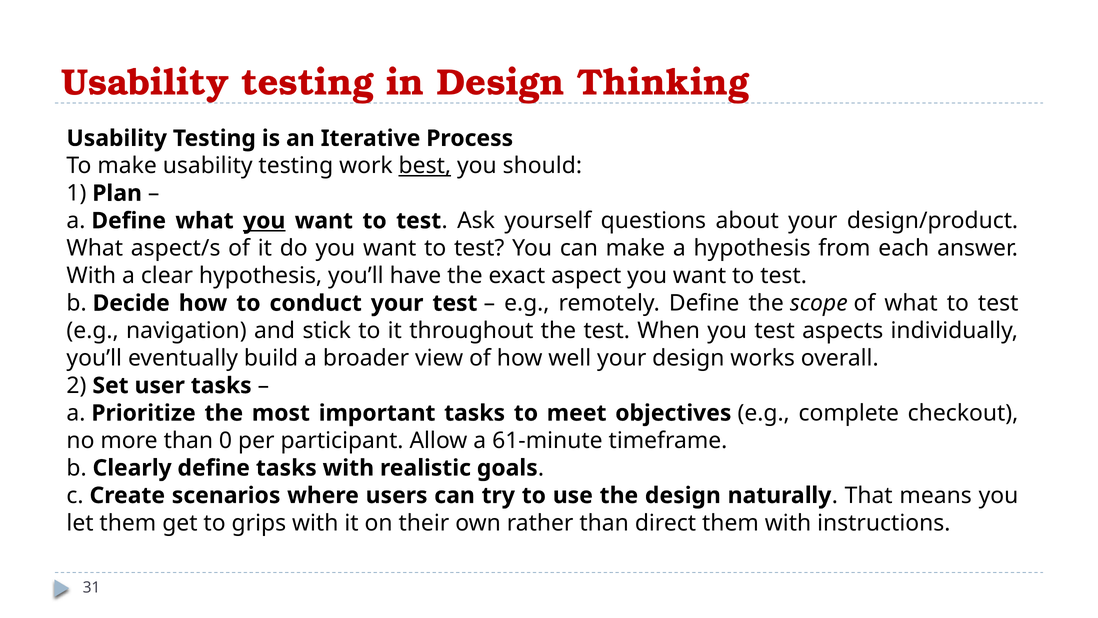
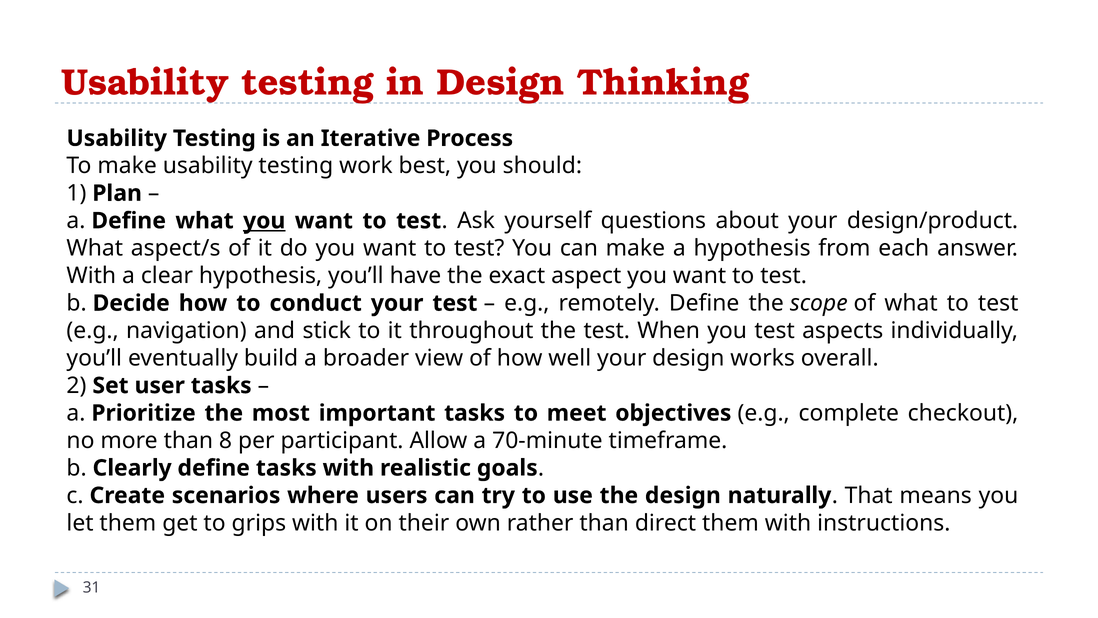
best underline: present -> none
0: 0 -> 8
61-minute: 61-minute -> 70-minute
